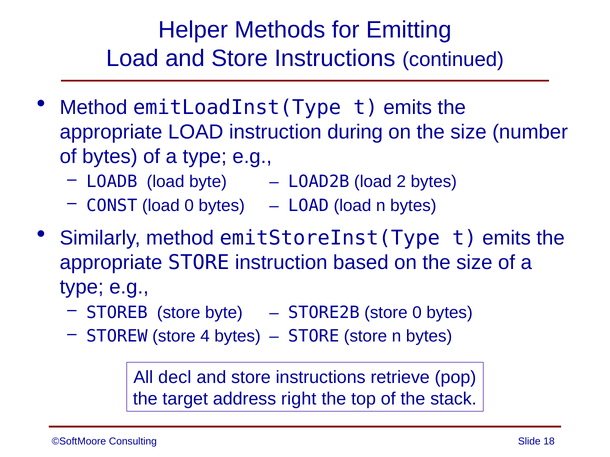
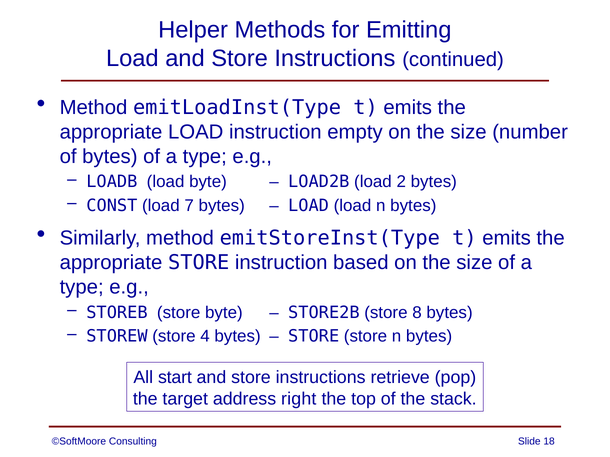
during: during -> empty
load 0: 0 -> 7
store 0: 0 -> 8
decl: decl -> start
